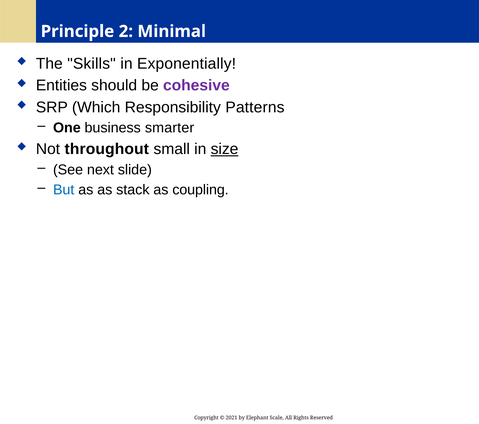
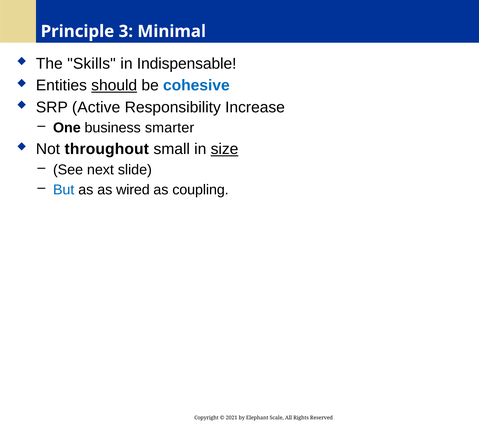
2: 2 -> 3
Exponentially: Exponentially -> Indispensable
should underline: none -> present
cohesive colour: purple -> blue
Which: Which -> Active
Patterns: Patterns -> Increase
stack: stack -> wired
